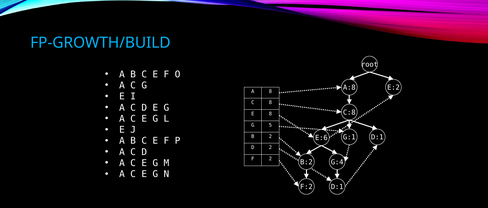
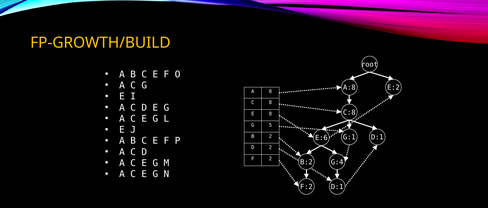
FP-GROWTH/BUILD colour: light blue -> yellow
